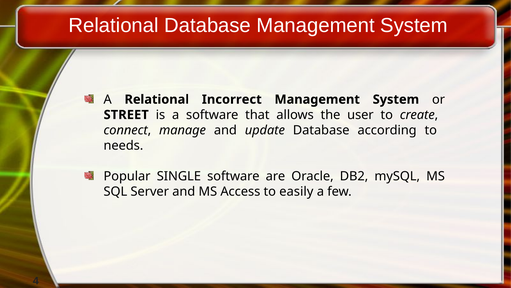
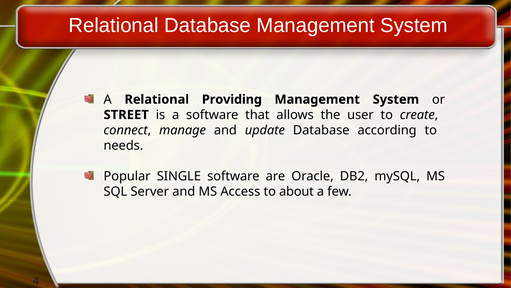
Incorrect: Incorrect -> Providing
easily: easily -> about
